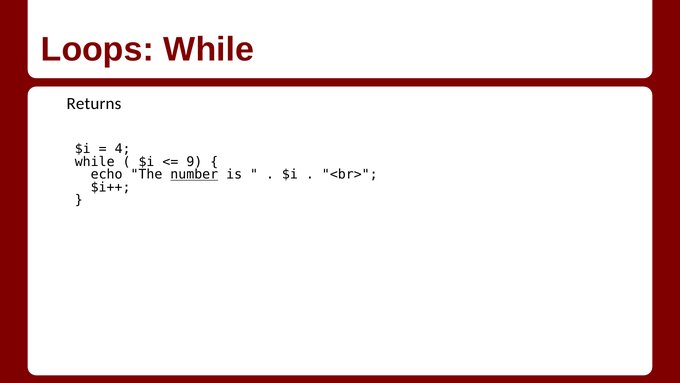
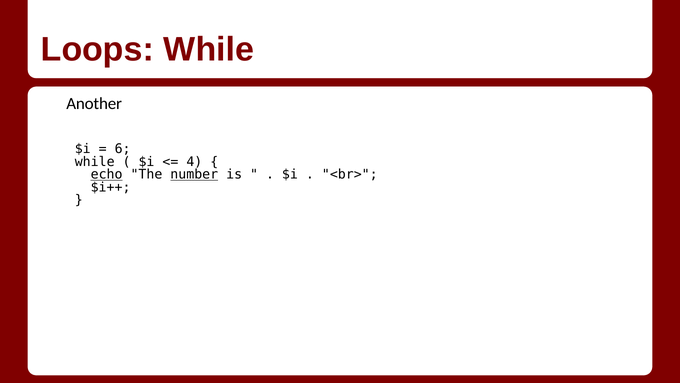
Returns: Returns -> Another
4: 4 -> 6
9: 9 -> 4
echo underline: none -> present
